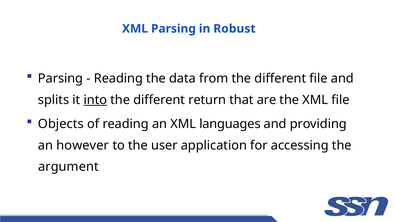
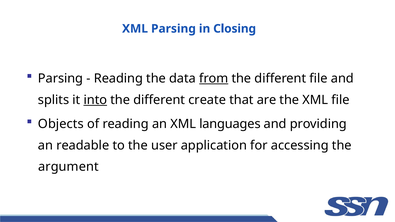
Robust: Robust -> Closing
from underline: none -> present
return: return -> create
however: however -> readable
